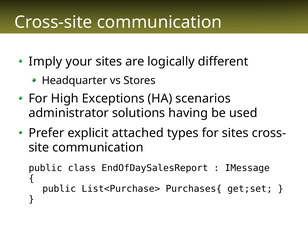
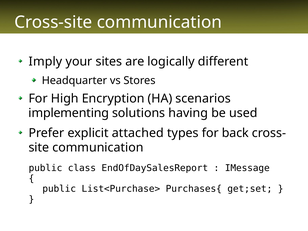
Exceptions: Exceptions -> Encryption
administrator: administrator -> implementing
for sites: sites -> back
